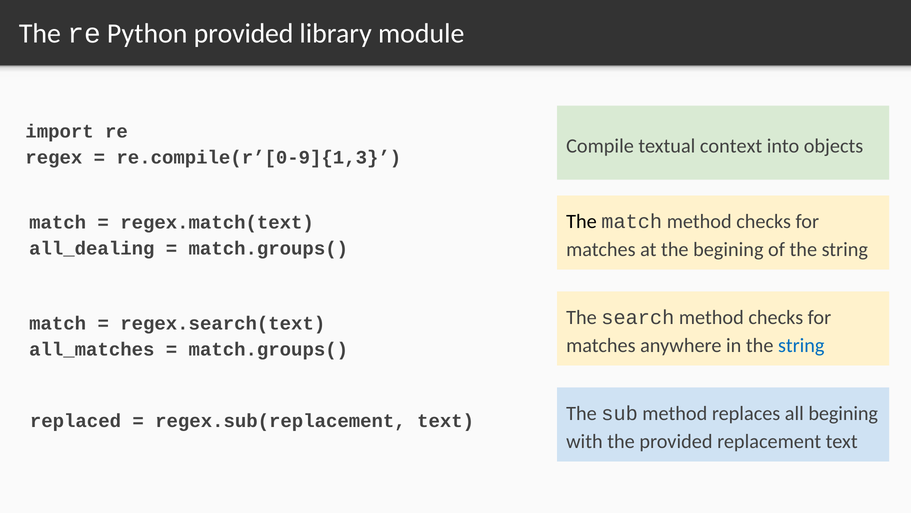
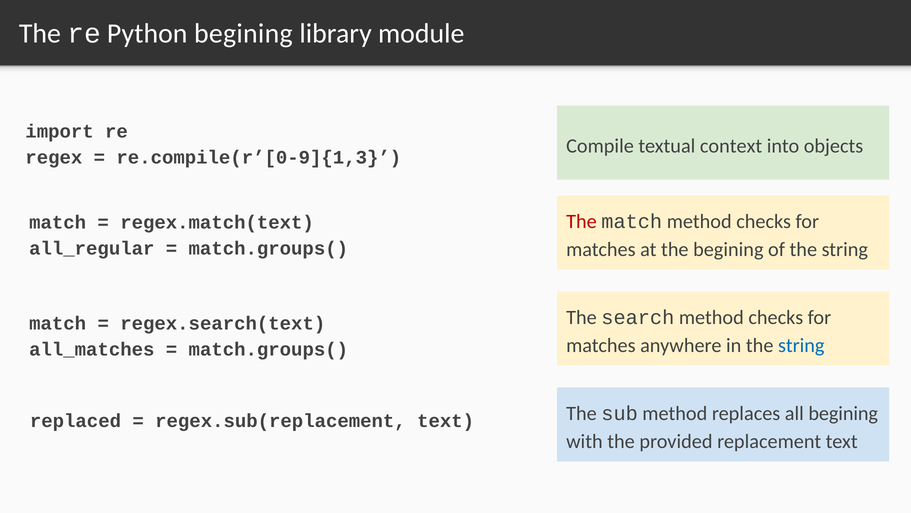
Python provided: provided -> begining
The at (581, 222) colour: black -> red
all_dealing: all_dealing -> all_regular
